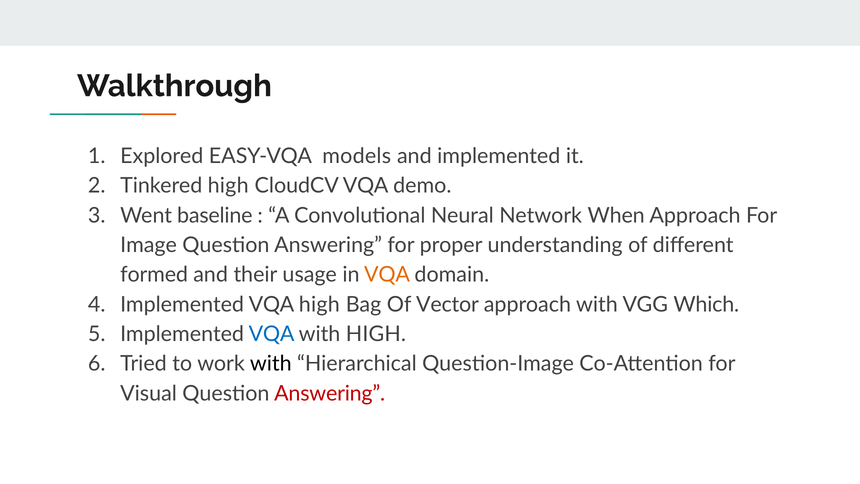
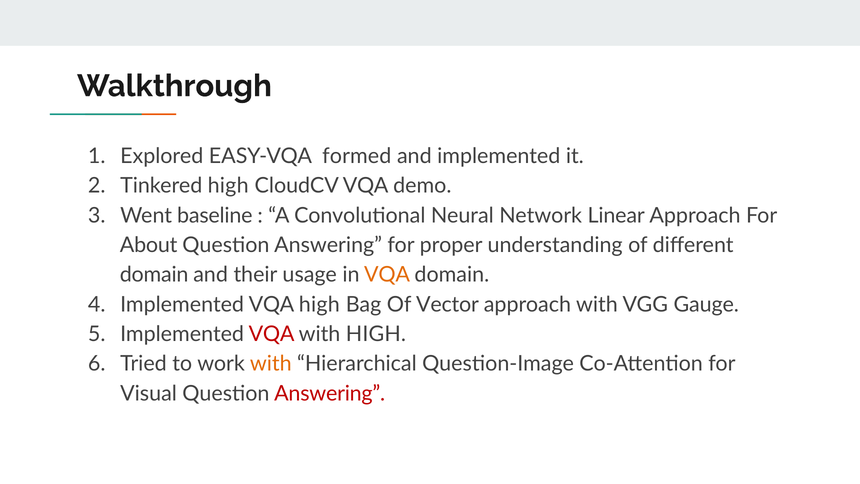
models: models -> formed
When: When -> Linear
Image: Image -> About
formed at (154, 275): formed -> domain
Which: Which -> Gauge
VQA at (272, 334) colour: blue -> red
with at (271, 364) colour: black -> orange
